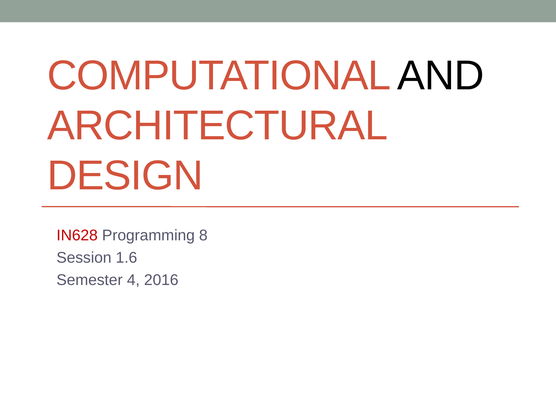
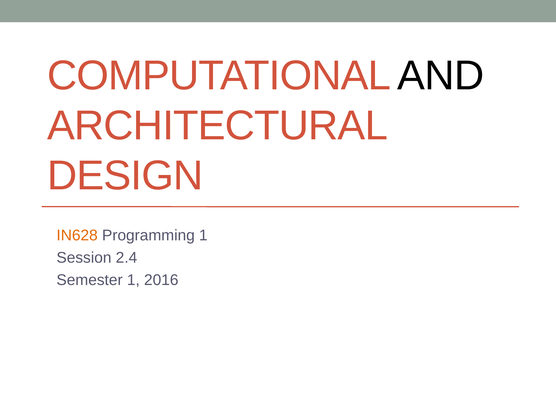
IN628 colour: red -> orange
Programming 8: 8 -> 1
1.6: 1.6 -> 2.4
Semester 4: 4 -> 1
